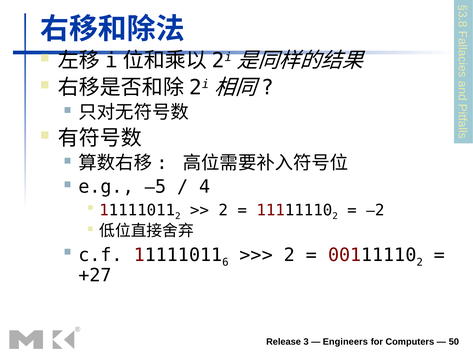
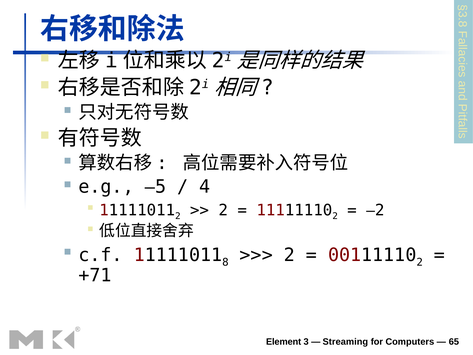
6 at (225, 262): 6 -> 8
+27: +27 -> +71
Release: Release -> Element
Engineers: Engineers -> Streaming
50: 50 -> 65
